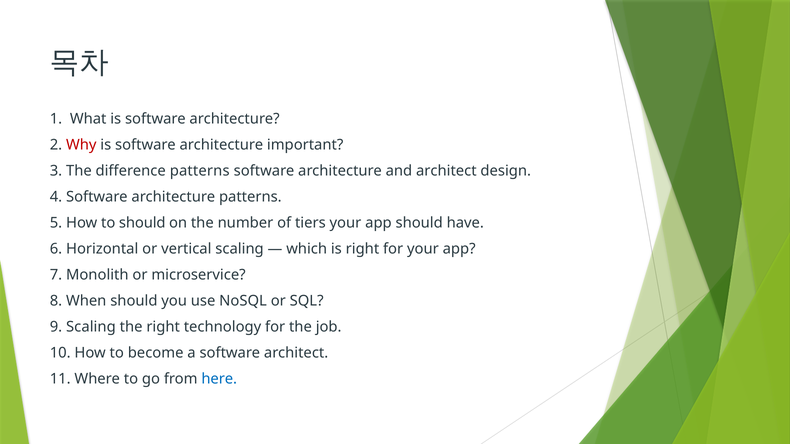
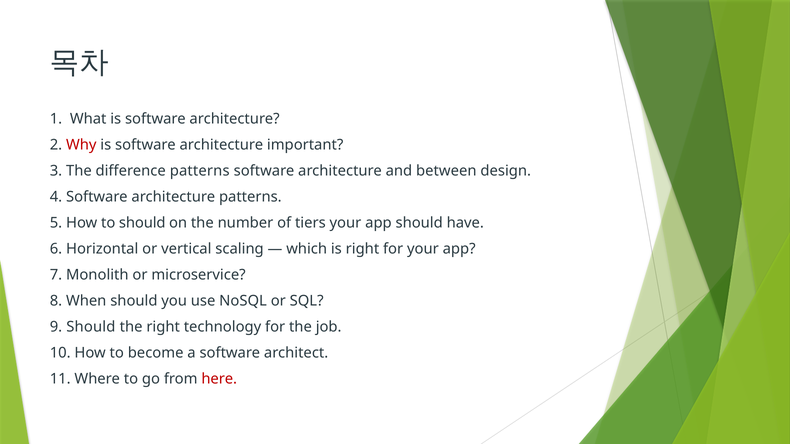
and architect: architect -> between
9 Scaling: Scaling -> Should
here colour: blue -> red
